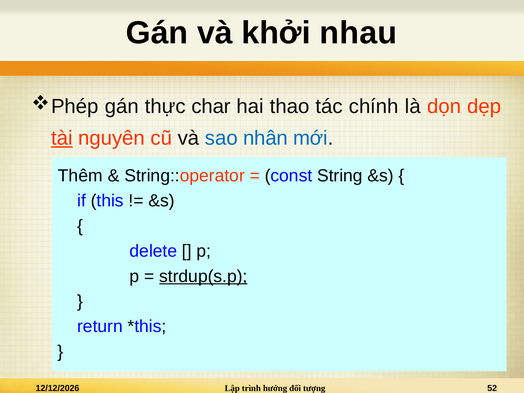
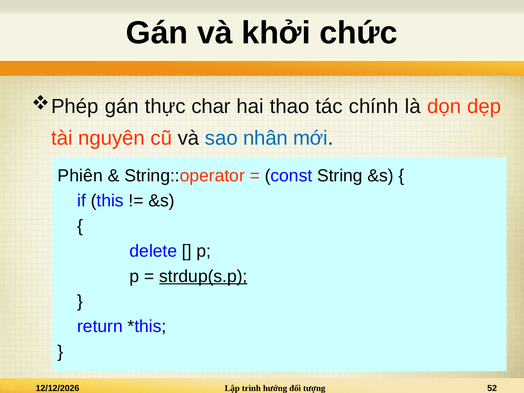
nhau: nhau -> chức
tài underline: present -> none
Thêm: Thêm -> Phiên
